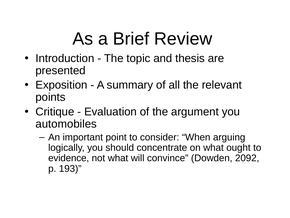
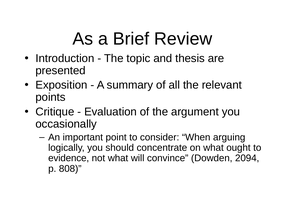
automobiles: automobiles -> occasionally
2092: 2092 -> 2094
193: 193 -> 808
